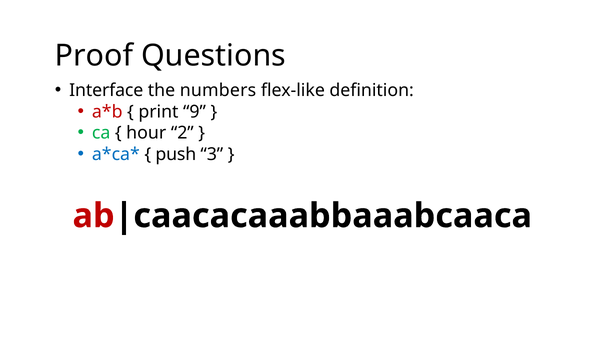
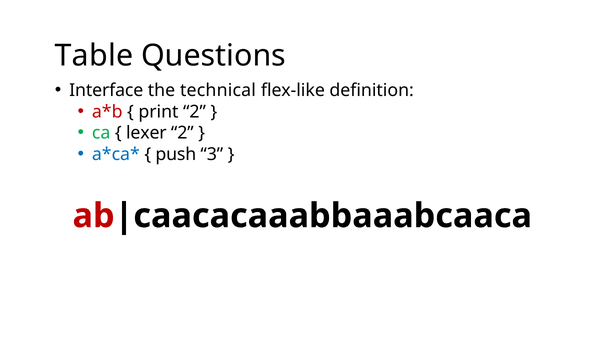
Proof: Proof -> Table
numbers: numbers -> technical
print 9: 9 -> 2
hour: hour -> lexer
